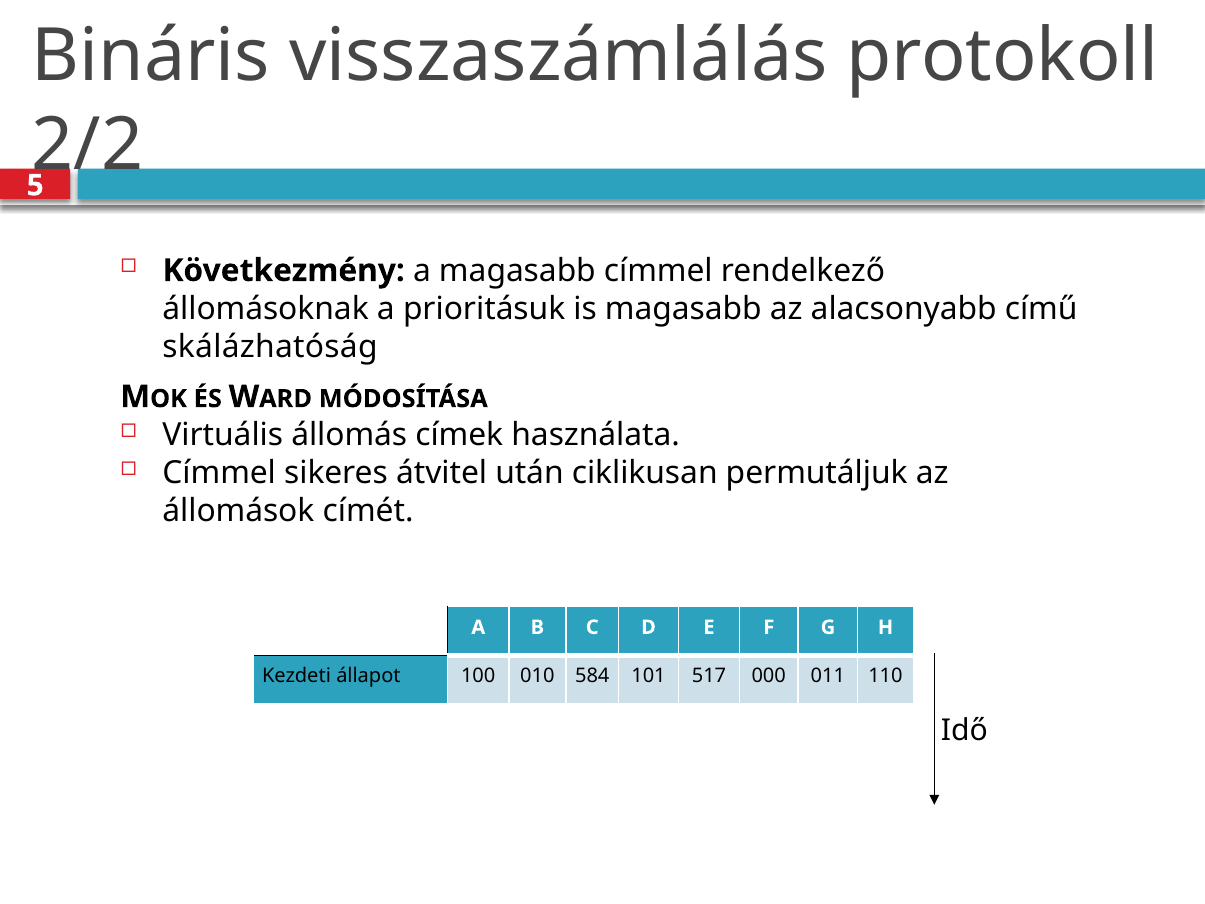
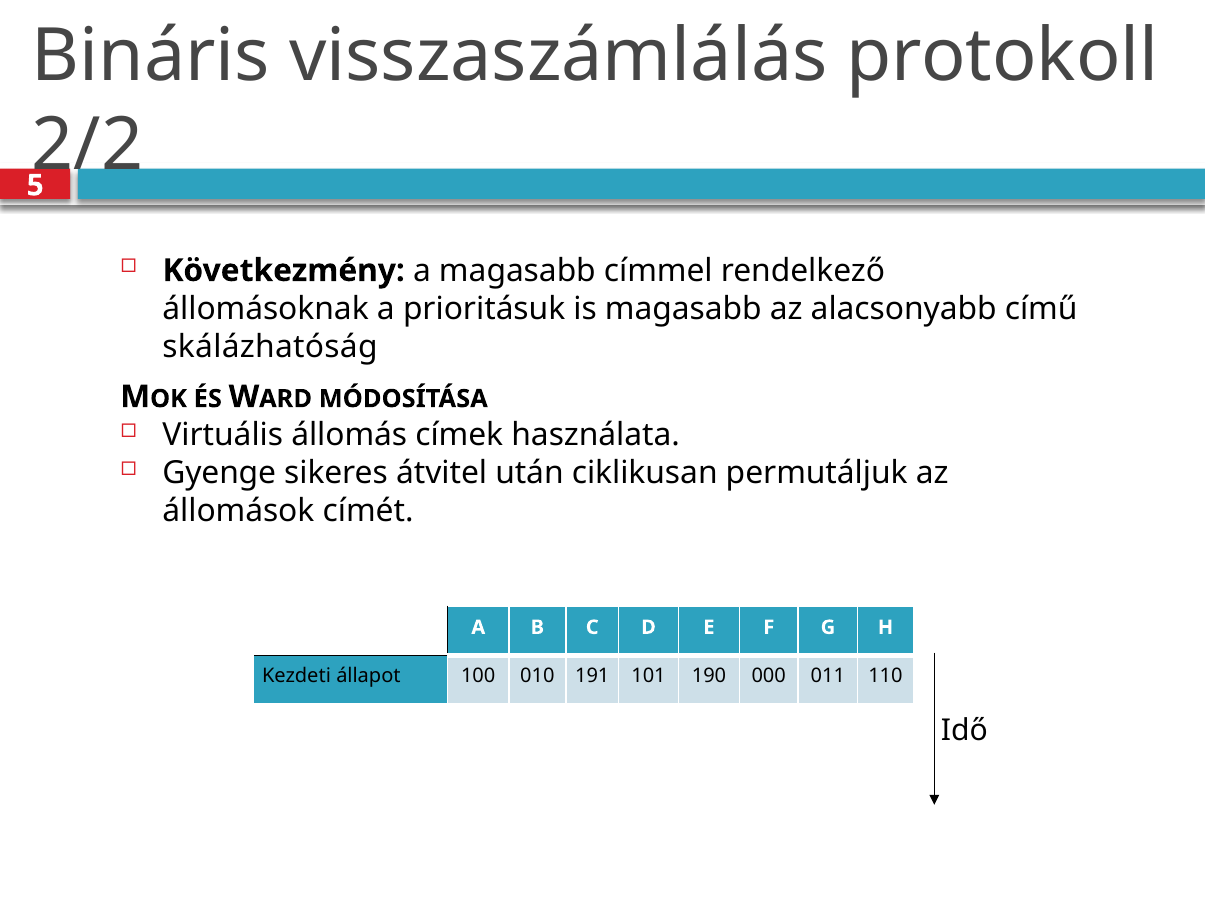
Címmel at (219, 473): Címmel -> Gyenge
584: 584 -> 191
517: 517 -> 190
